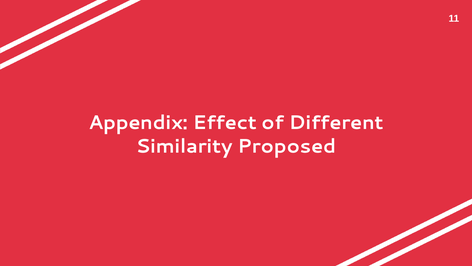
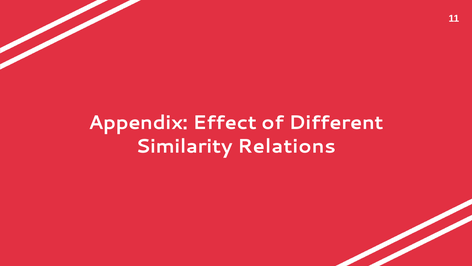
Proposed: Proposed -> Relations
